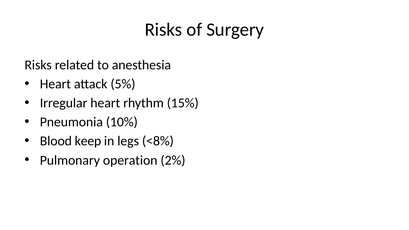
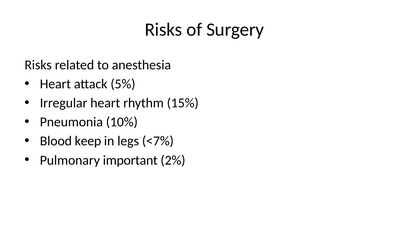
<8%: <8% -> <7%
operation: operation -> important
